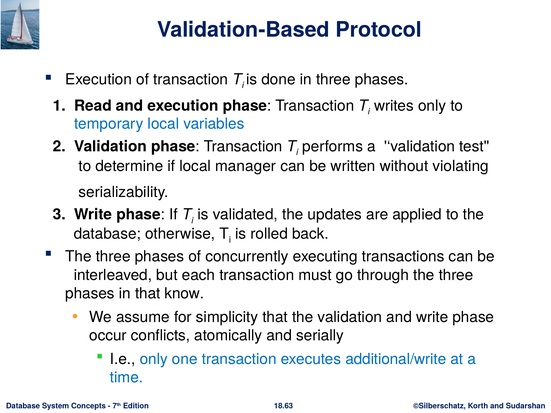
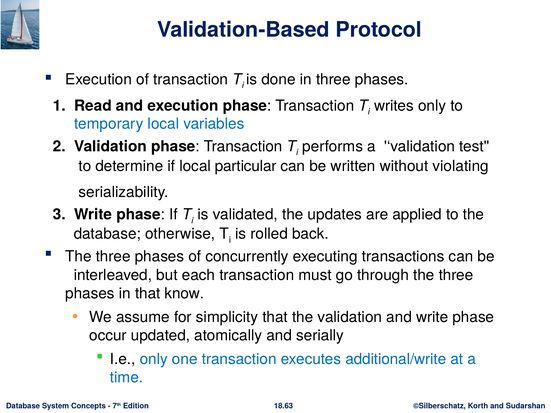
manager: manager -> particular
conflicts: conflicts -> updated
